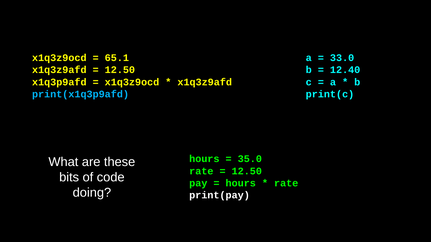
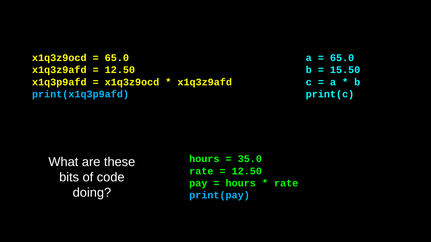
65.1 at (117, 58): 65.1 -> 65.0
33.0 at (342, 58): 33.0 -> 65.0
12.40: 12.40 -> 15.50
print(pay colour: white -> light blue
